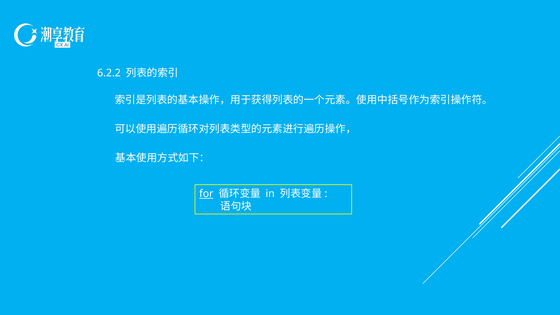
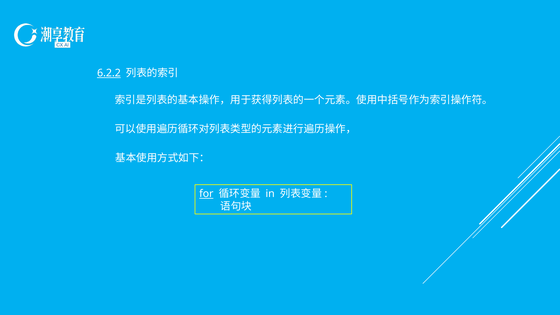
6.2.2 underline: none -> present
